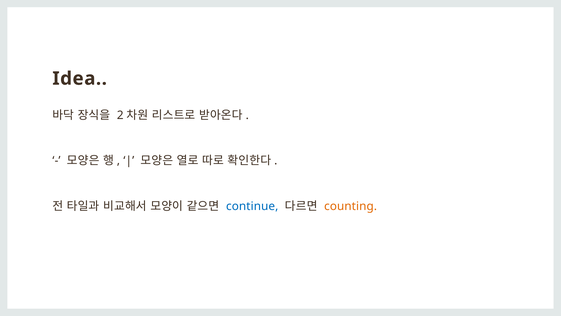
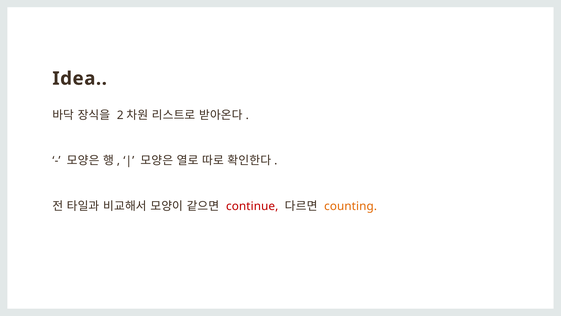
continue colour: blue -> red
